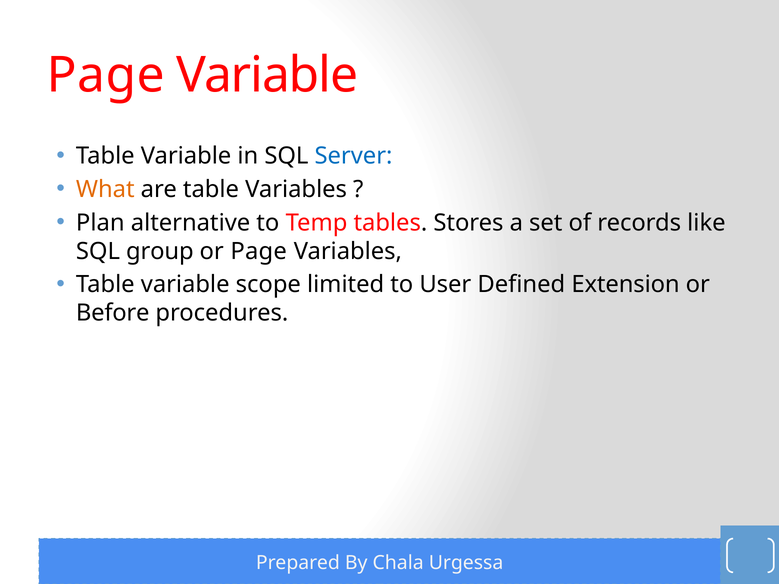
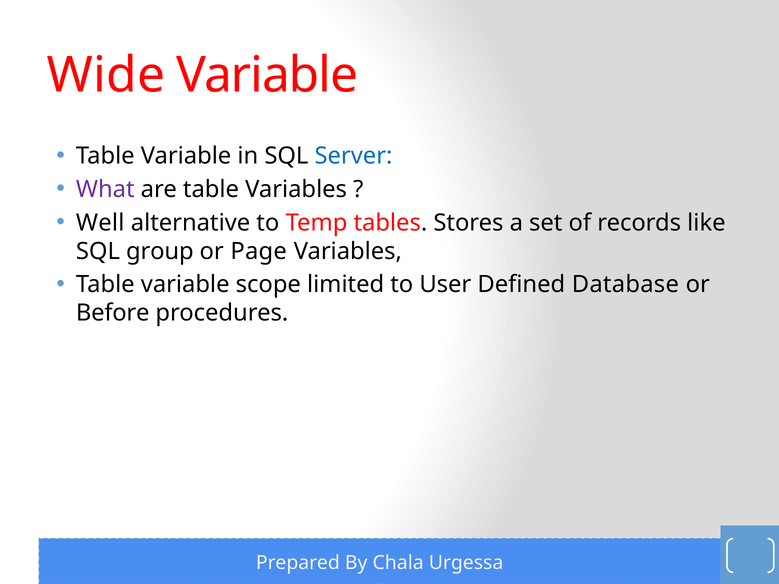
Page at (106, 76): Page -> Wide
What colour: orange -> purple
Plan: Plan -> Well
Extension: Extension -> Database
